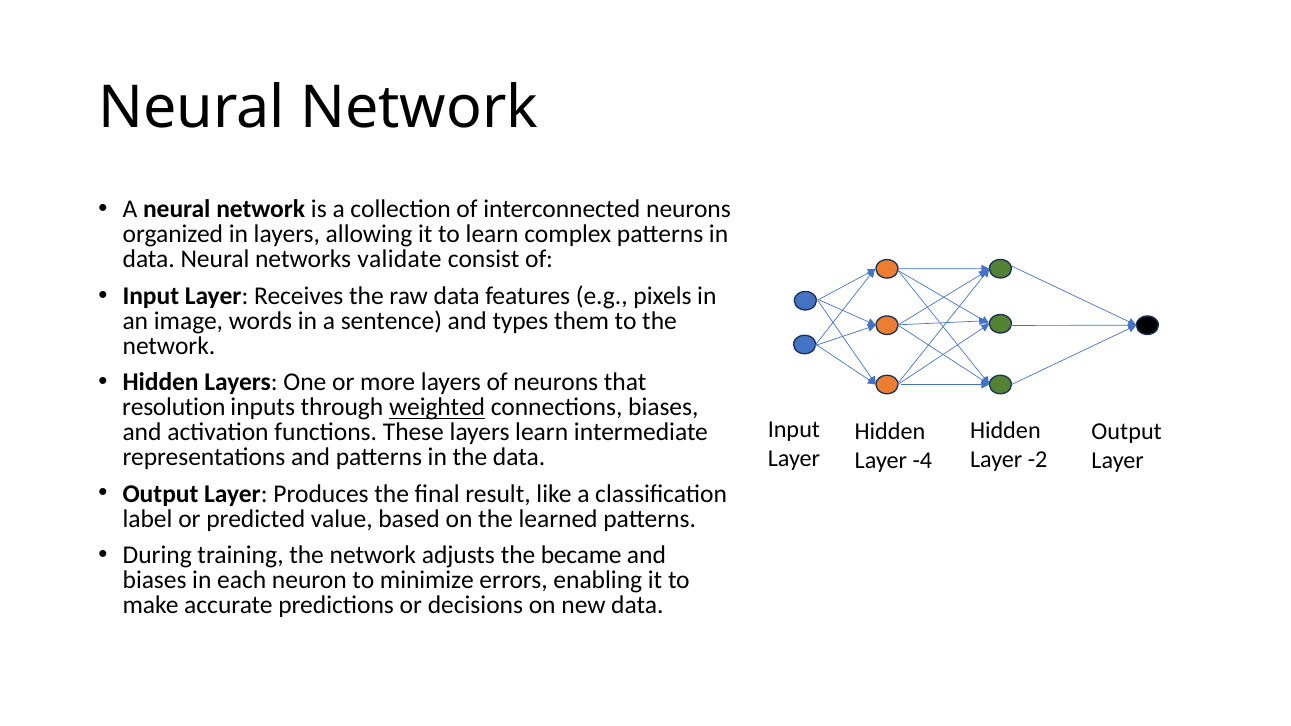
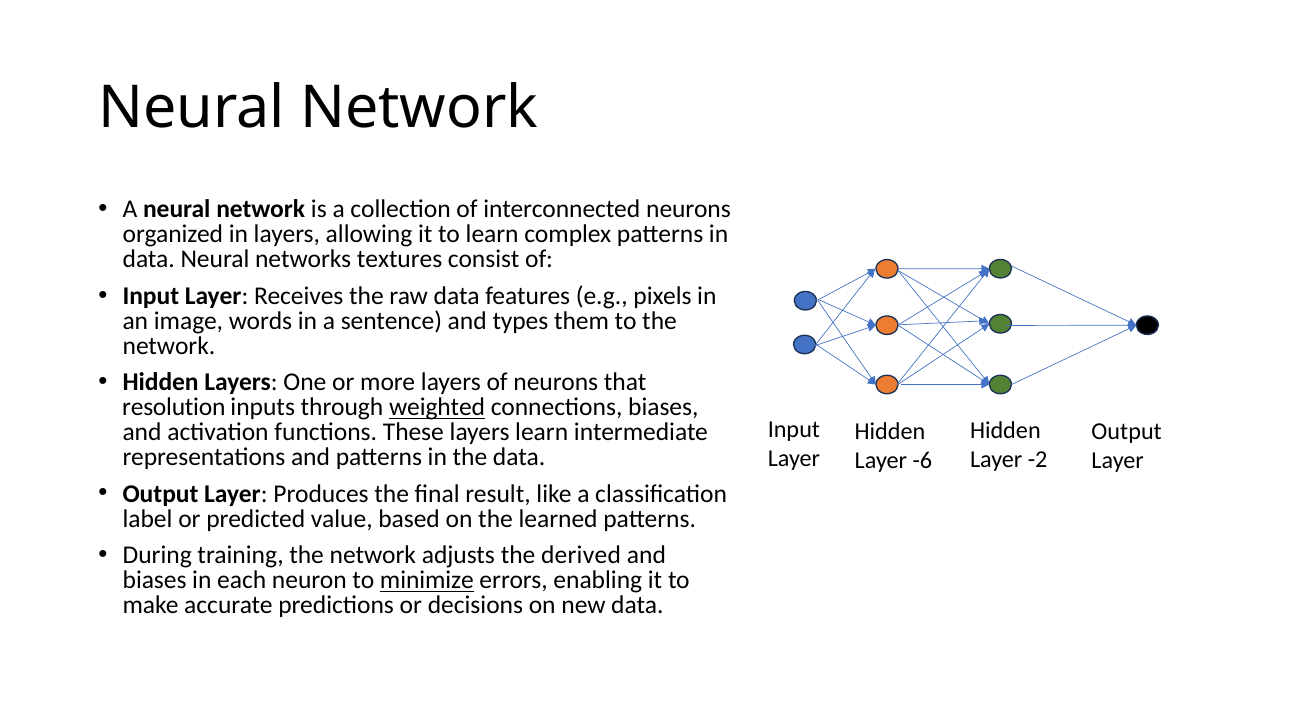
validate: validate -> textures
-4: -4 -> -6
became: became -> derived
minimize underline: none -> present
